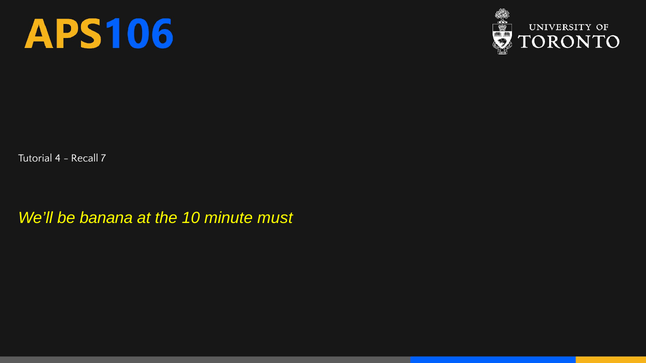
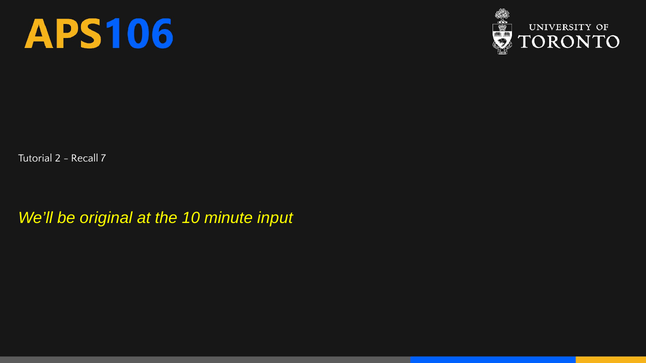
4: 4 -> 2
banana: banana -> original
must: must -> input
